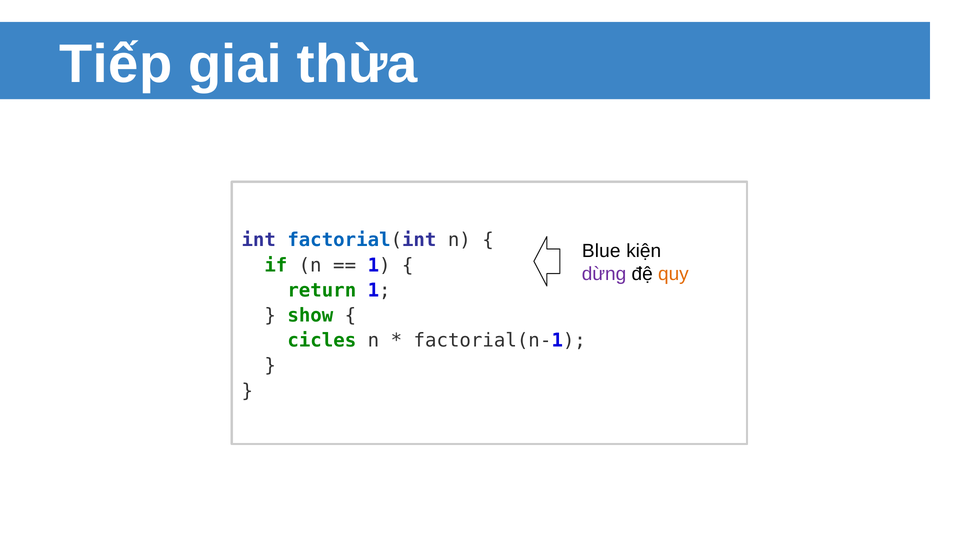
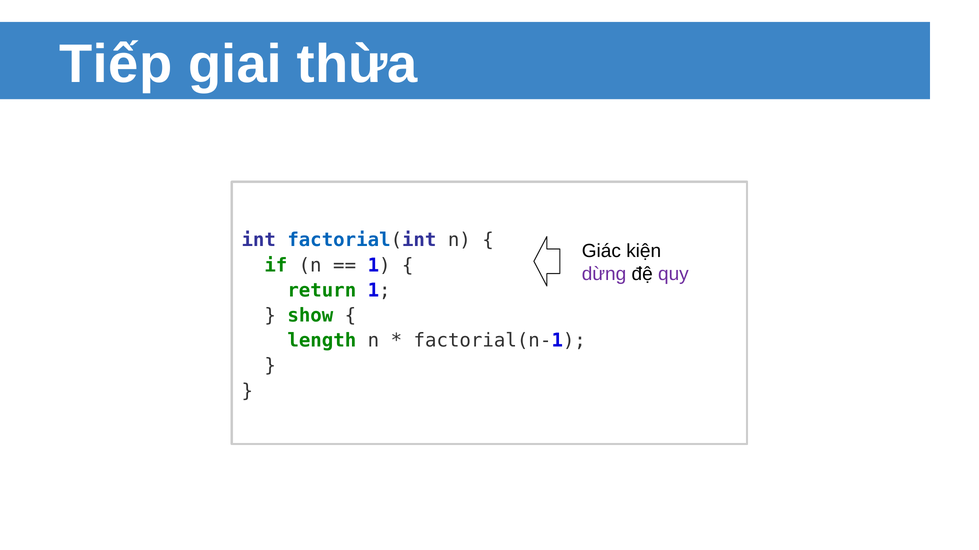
Blue: Blue -> Giác
quy colour: orange -> purple
cicles: cicles -> length
